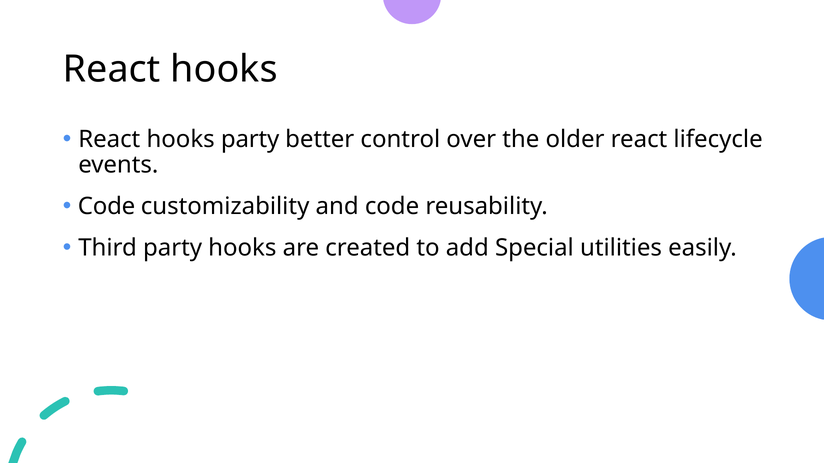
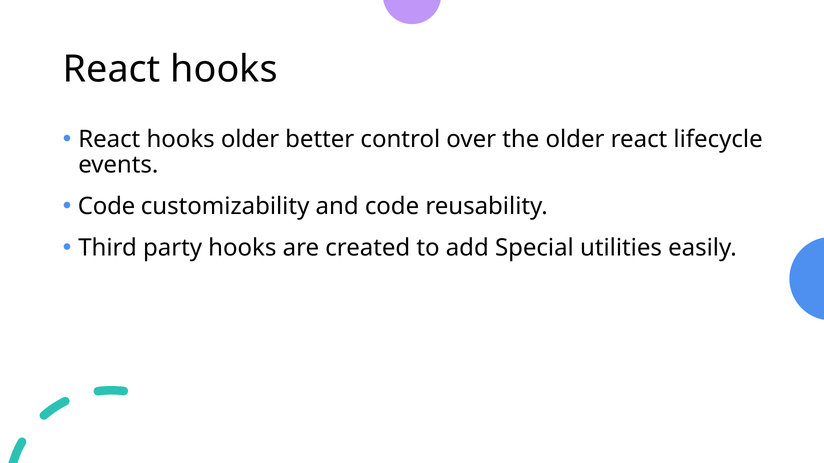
hooks party: party -> older
